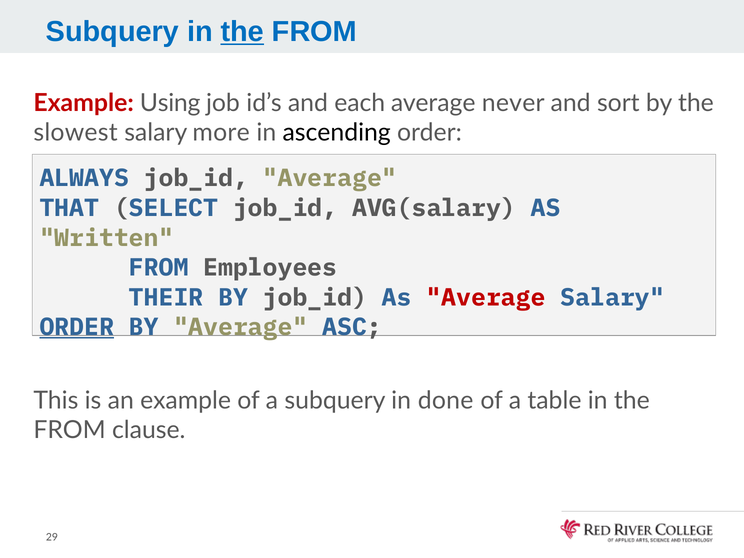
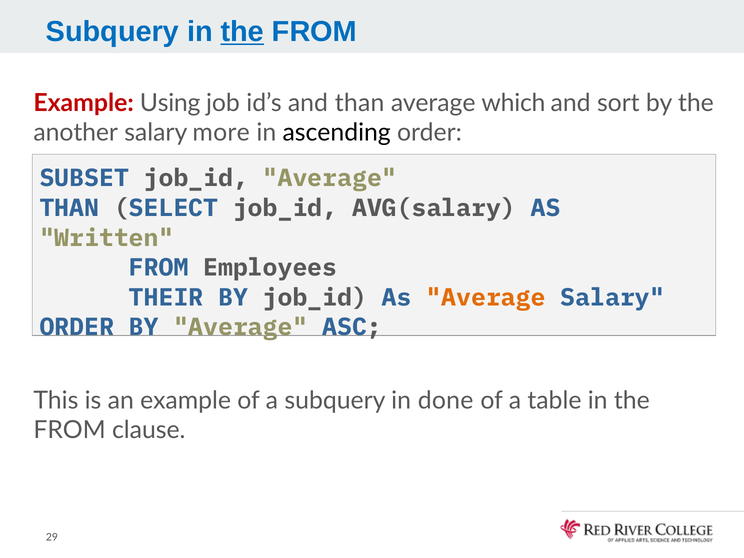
and each: each -> than
never: never -> which
slowest: slowest -> another
ALWAYS: ALWAYS -> SUBSET
THAT at (69, 208): THAT -> THAN
Average at (486, 297) colour: red -> orange
ORDER at (77, 327) underline: present -> none
